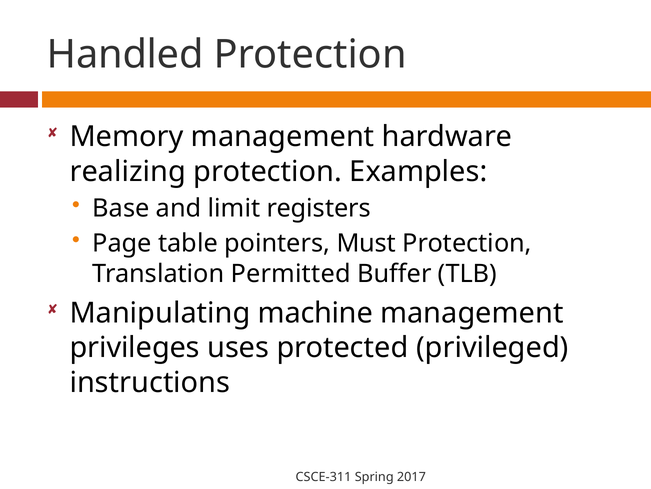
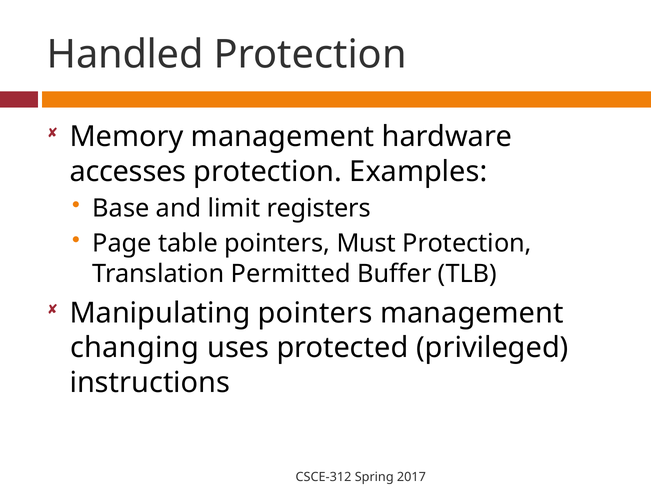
realizing: realizing -> accesses
Manipulating machine: machine -> pointers
privileges: privileges -> changing
CSCE-311: CSCE-311 -> CSCE-312
